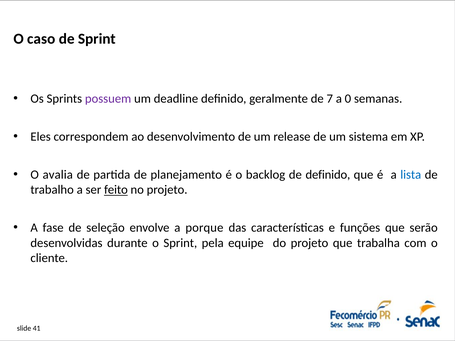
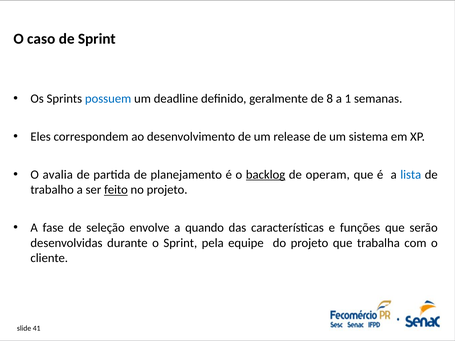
possuem colour: purple -> blue
7: 7 -> 8
0: 0 -> 1
backlog underline: none -> present
de definido: definido -> operam
porque: porque -> quando
